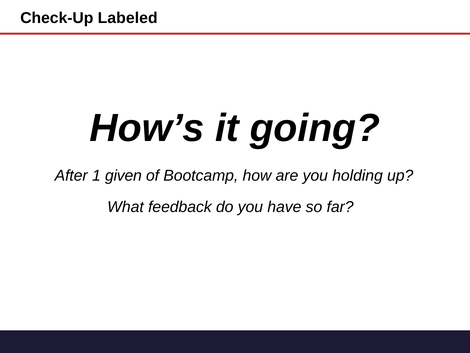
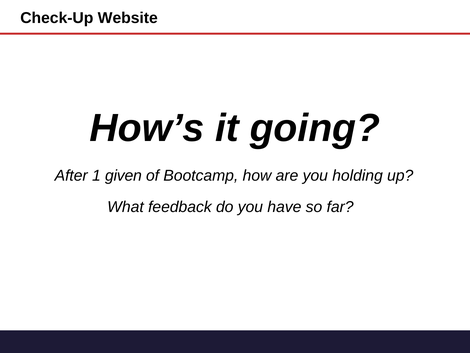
Labeled: Labeled -> Website
